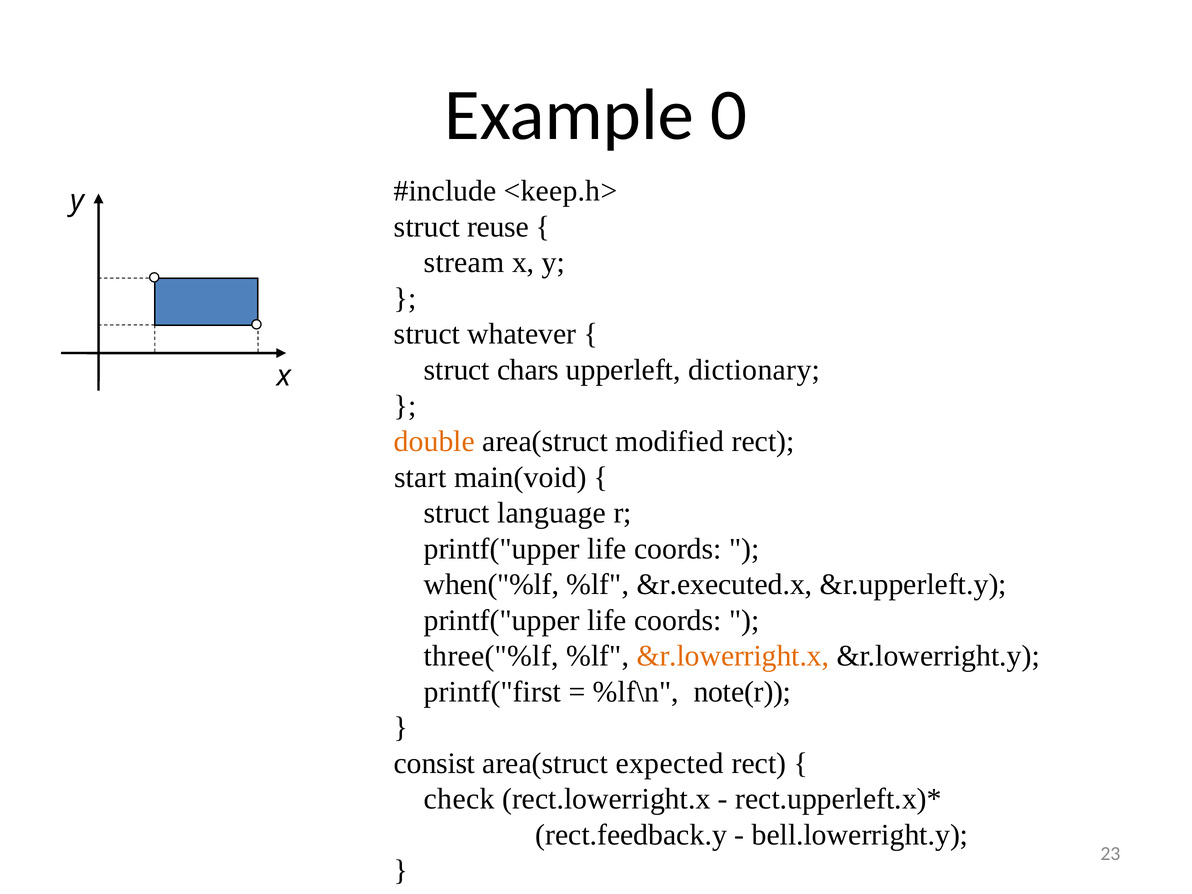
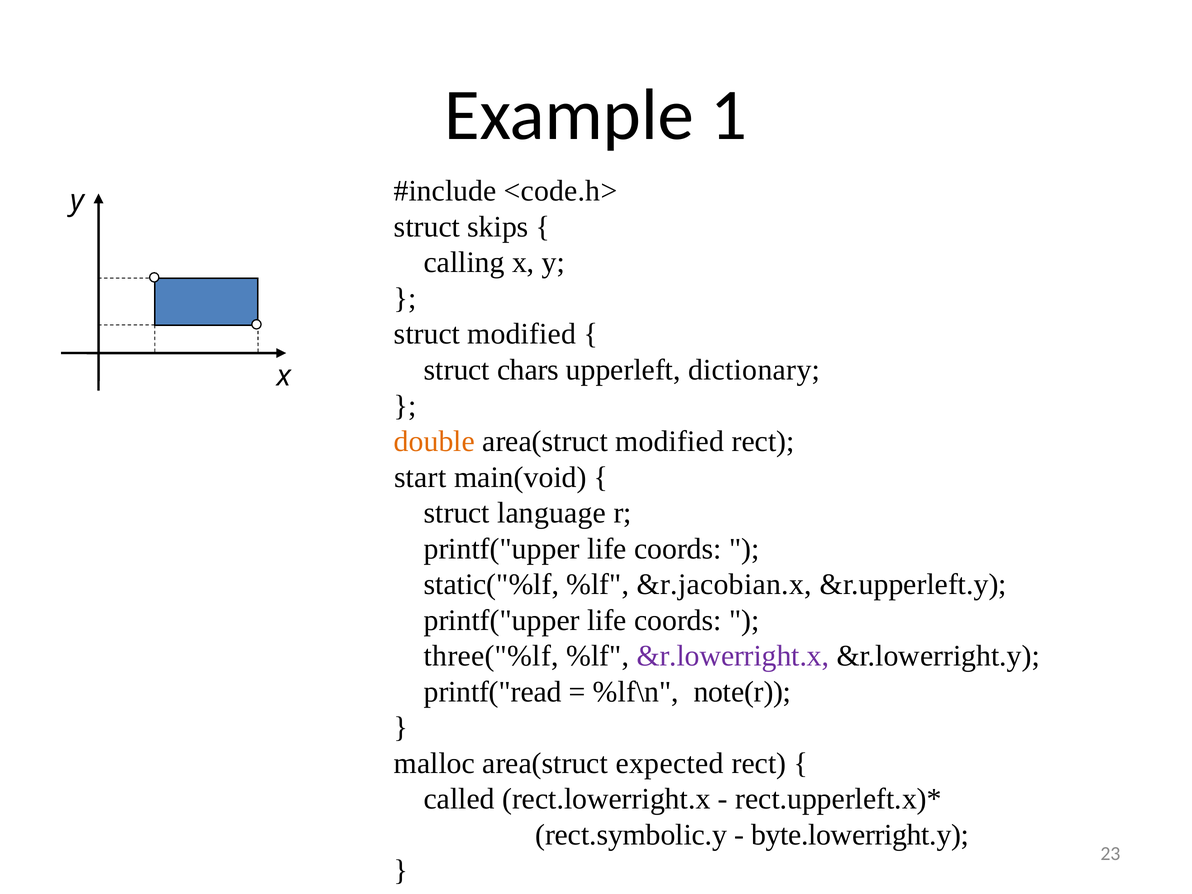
0: 0 -> 1
<keep.h>: <keep.h> -> <code.h>
reuse: reuse -> skips
stream: stream -> calling
struct whatever: whatever -> modified
when("%lf: when("%lf -> static("%lf
&r.executed.x: &r.executed.x -> &r.jacobian.x
&r.lowerright.x colour: orange -> purple
printf("first: printf("first -> printf("read
consist: consist -> malloc
check: check -> called
rect.feedback.y: rect.feedback.y -> rect.symbolic.y
bell.lowerright.y: bell.lowerright.y -> byte.lowerright.y
